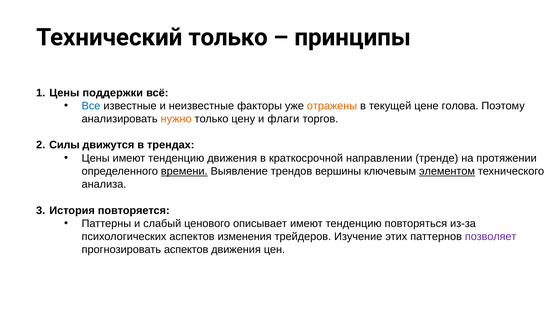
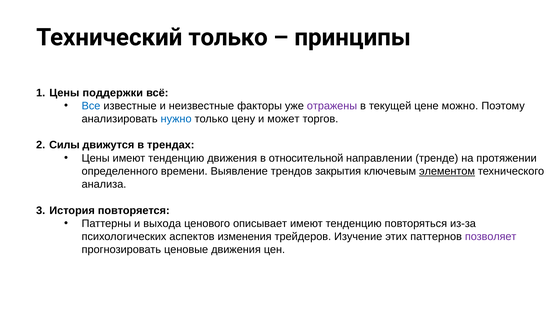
отражены colour: orange -> purple
голова: голова -> можно
нужно colour: orange -> blue
флаги: флаги -> может
краткосрочной: краткосрочной -> относительной
времени underline: present -> none
вершины: вершины -> закрытия
слабый: слабый -> выхода
прогнозировать аспектов: аспектов -> ценовые
